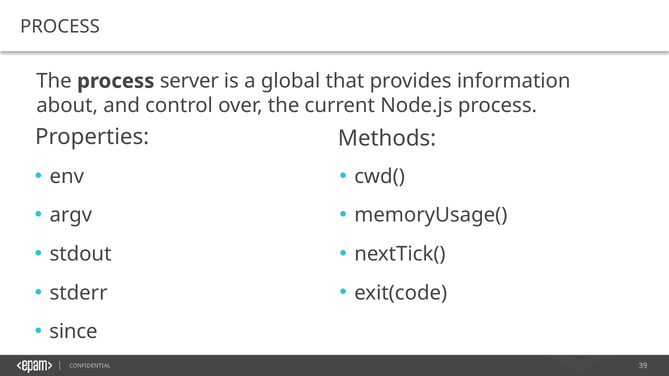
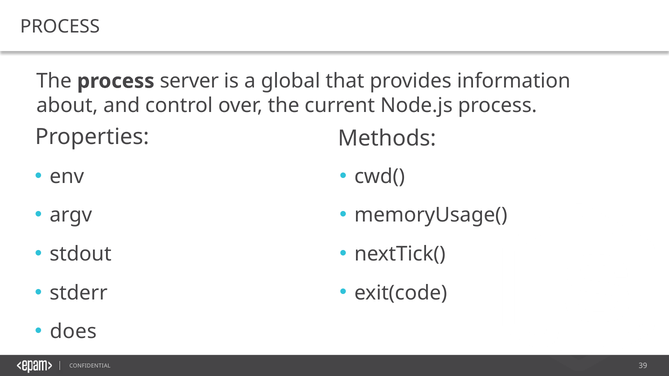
since: since -> does
